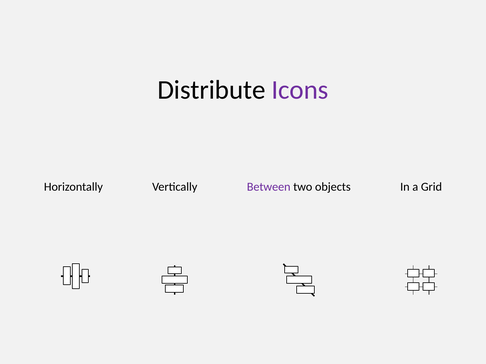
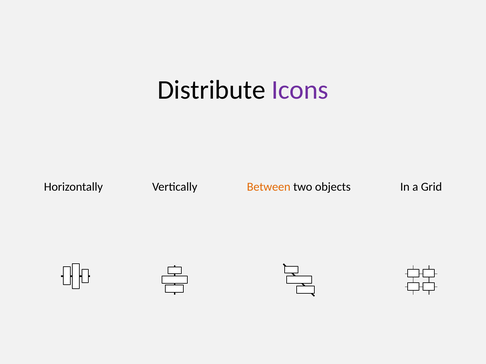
Between colour: purple -> orange
